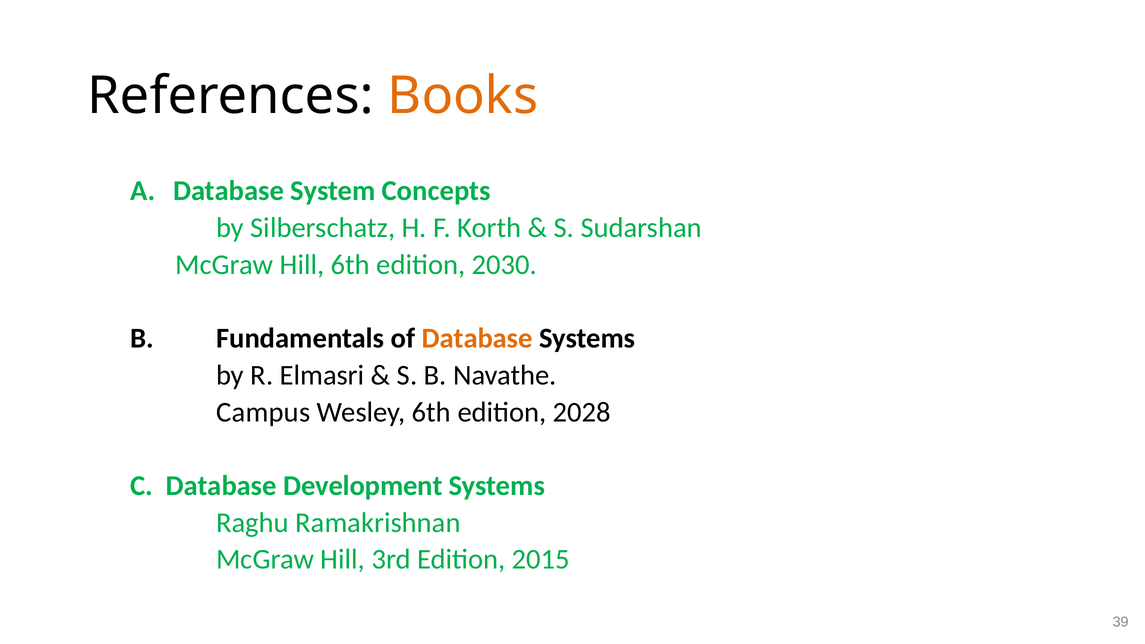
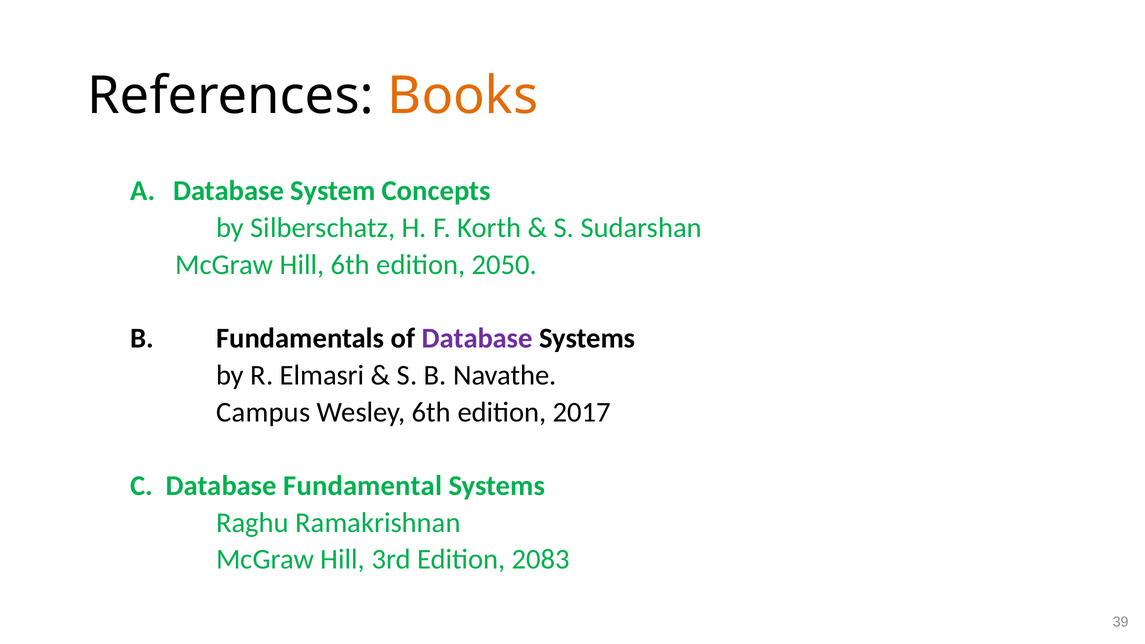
2030: 2030 -> 2050
Database at (477, 338) colour: orange -> purple
2028: 2028 -> 2017
Development: Development -> Fundamental
2015: 2015 -> 2083
